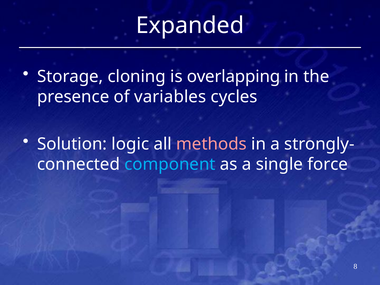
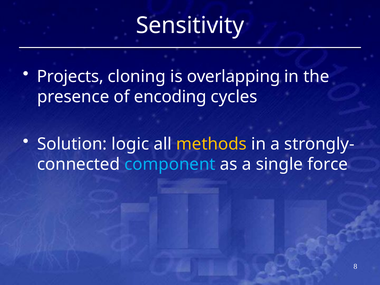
Expanded: Expanded -> Sensitivity
Storage: Storage -> Projects
variables: variables -> encoding
methods colour: pink -> yellow
